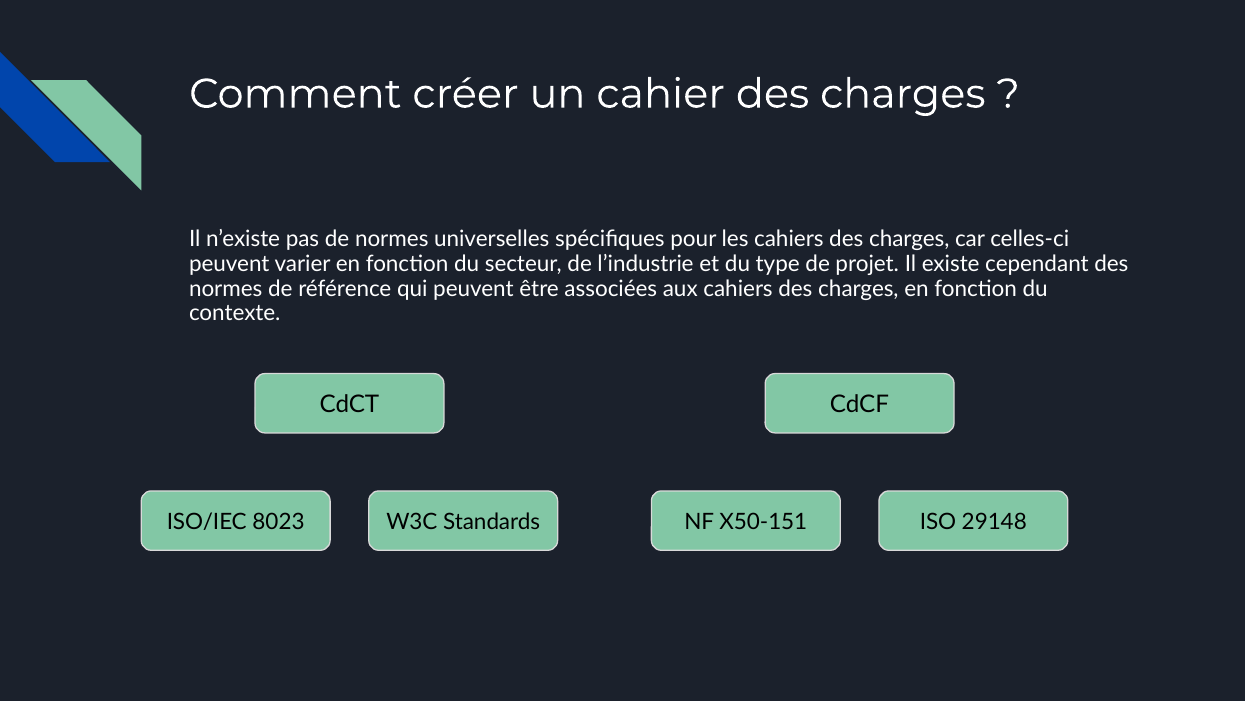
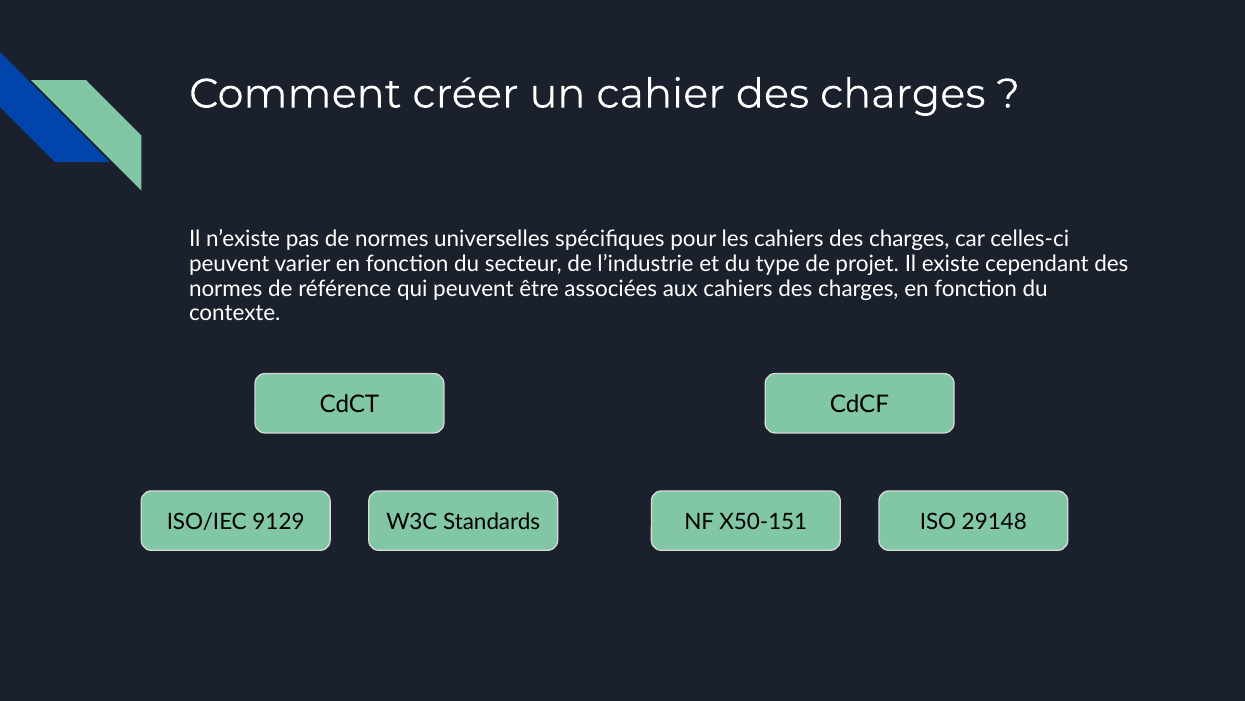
8023: 8023 -> 9129
